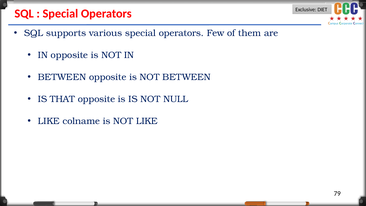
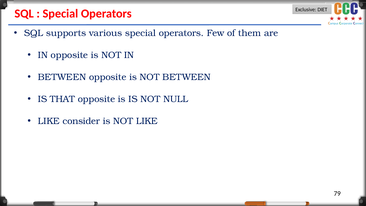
colname: colname -> consider
